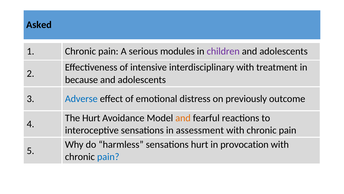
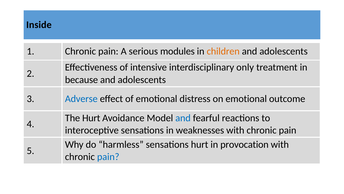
Asked: Asked -> Inside
children colour: purple -> orange
interdisciplinary with: with -> only
on previously: previously -> emotional
and at (183, 118) colour: orange -> blue
assessment: assessment -> weaknesses
